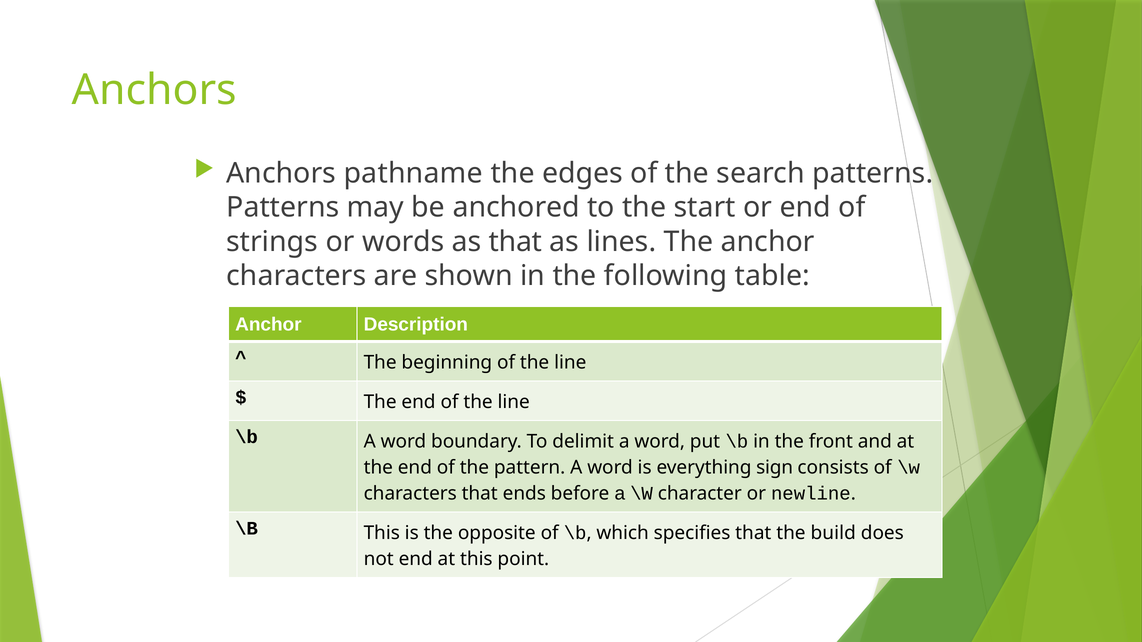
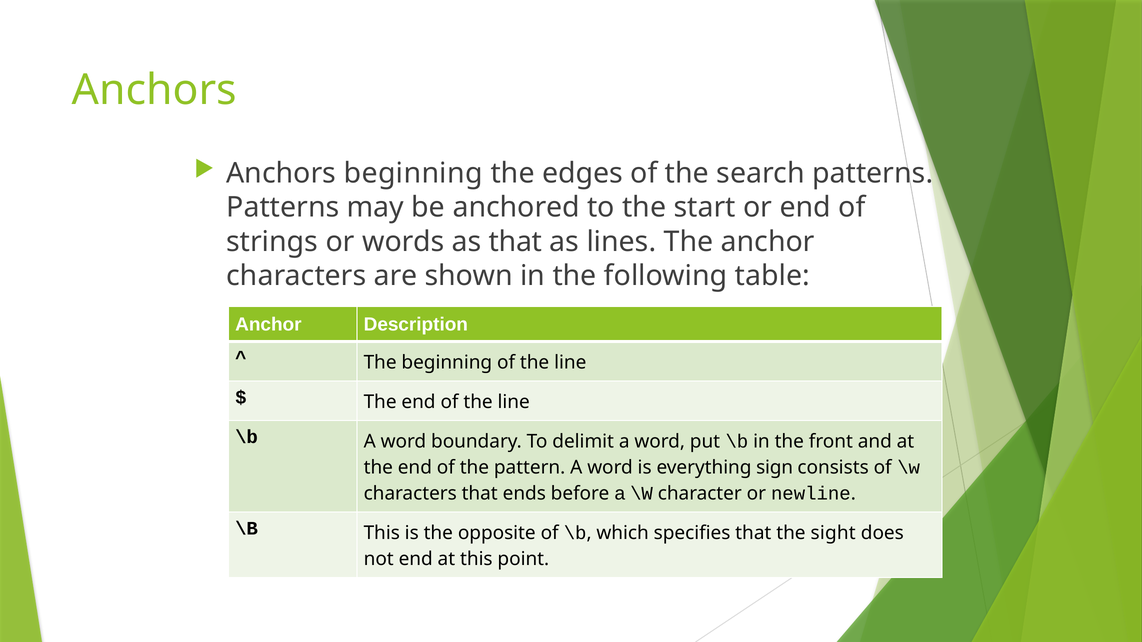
Anchors pathname: pathname -> beginning
build: build -> sight
